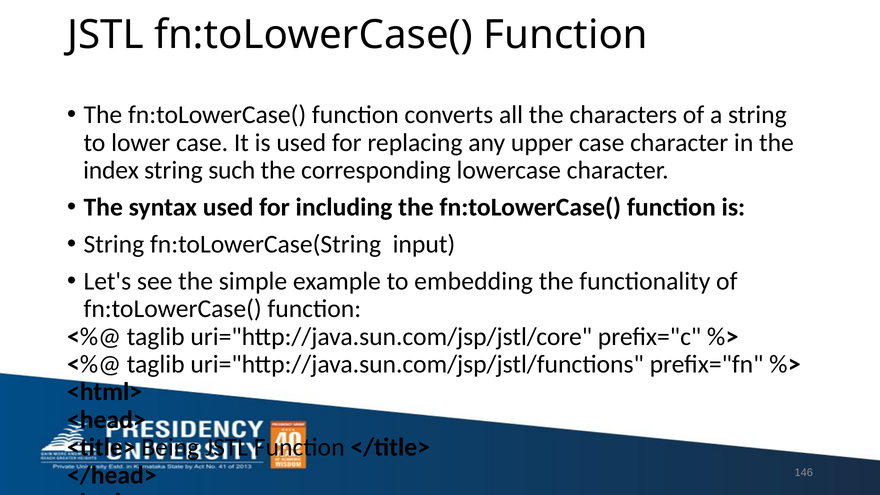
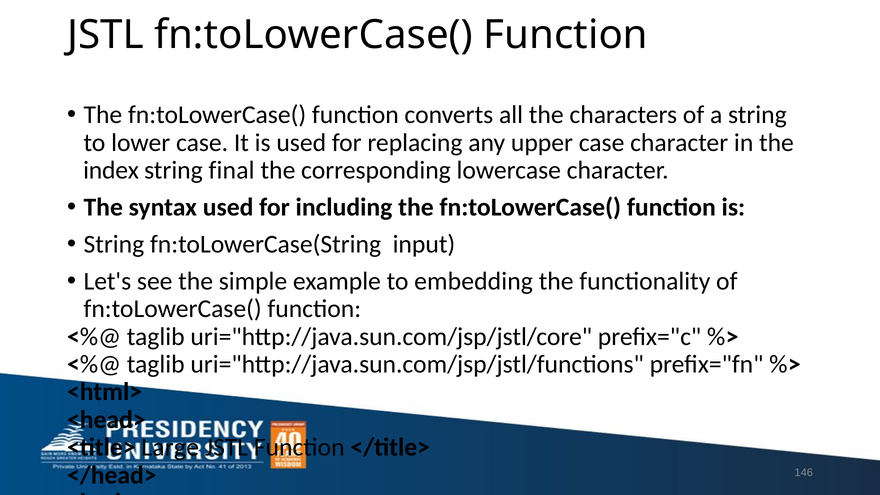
such: such -> final
Being: Being -> Large
